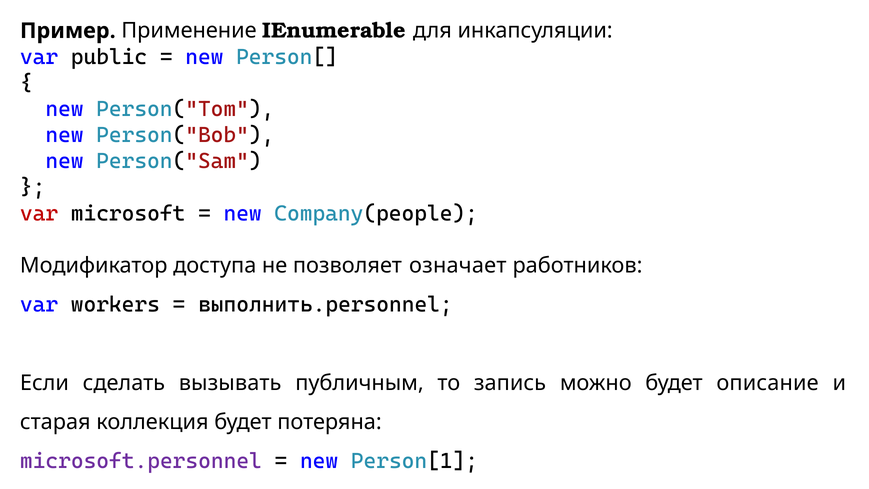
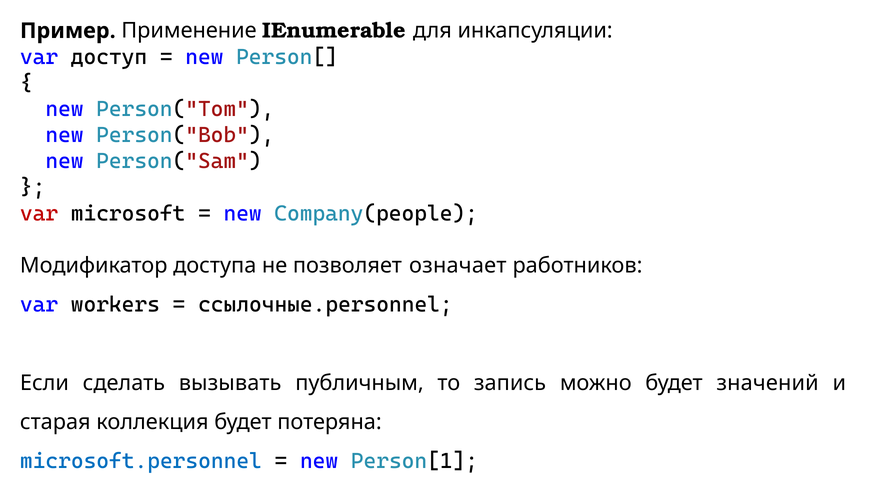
public: public -> доступ
выполнить.personnel: выполнить.personnel -> ссылочные.personnel
описание: описание -> значений
microsoft.personnel colour: purple -> blue
